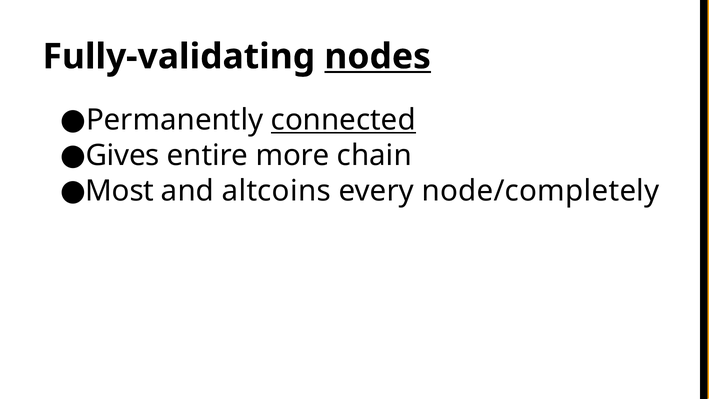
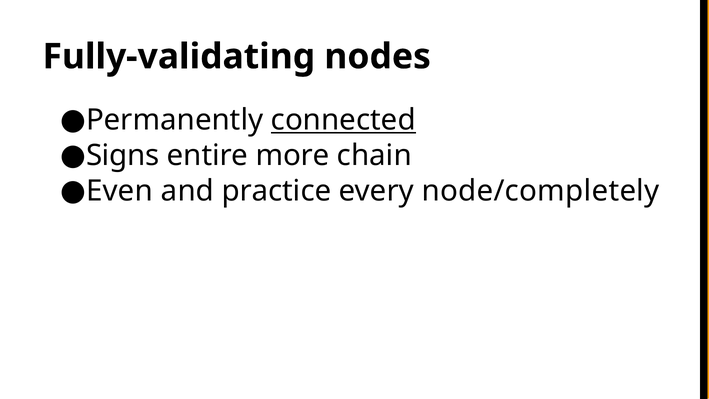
nodes underline: present -> none
Gives: Gives -> Signs
Most: Most -> Even
altcoins: altcoins -> practice
